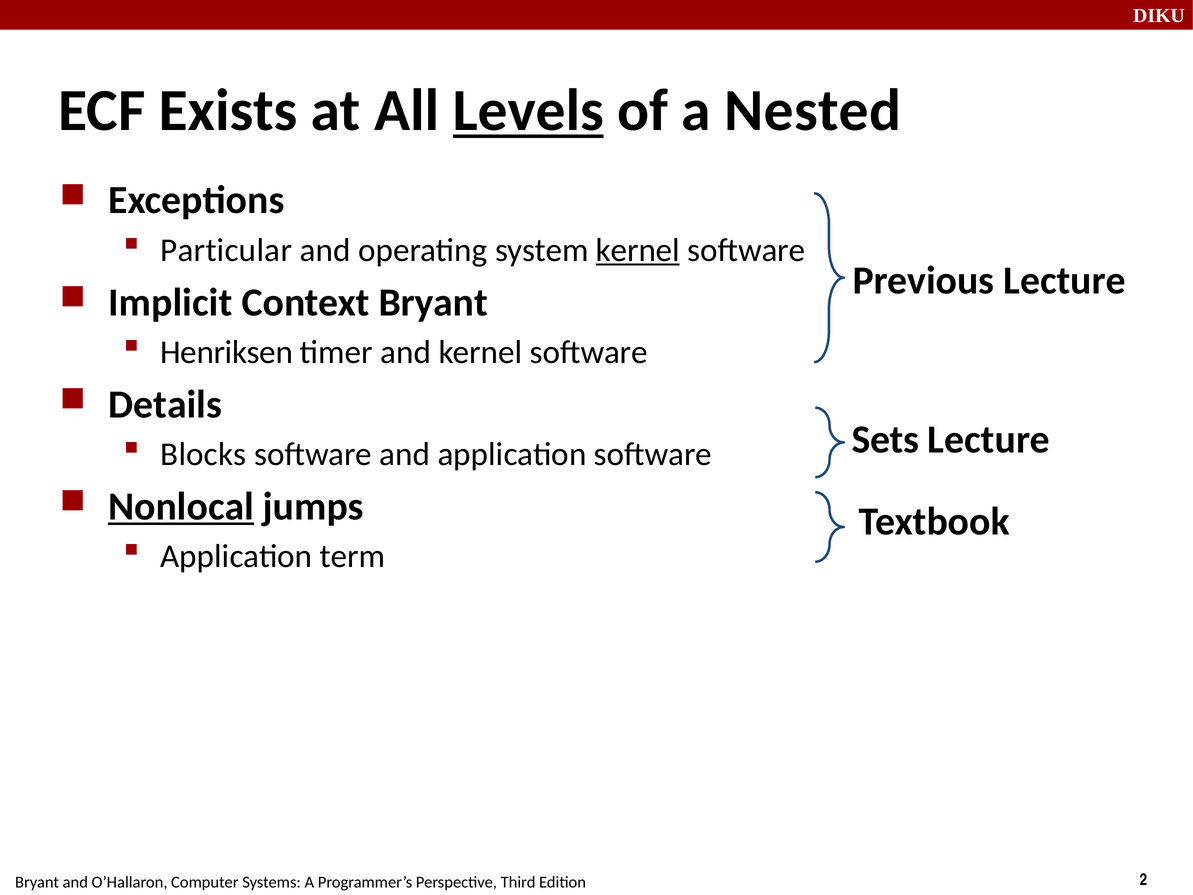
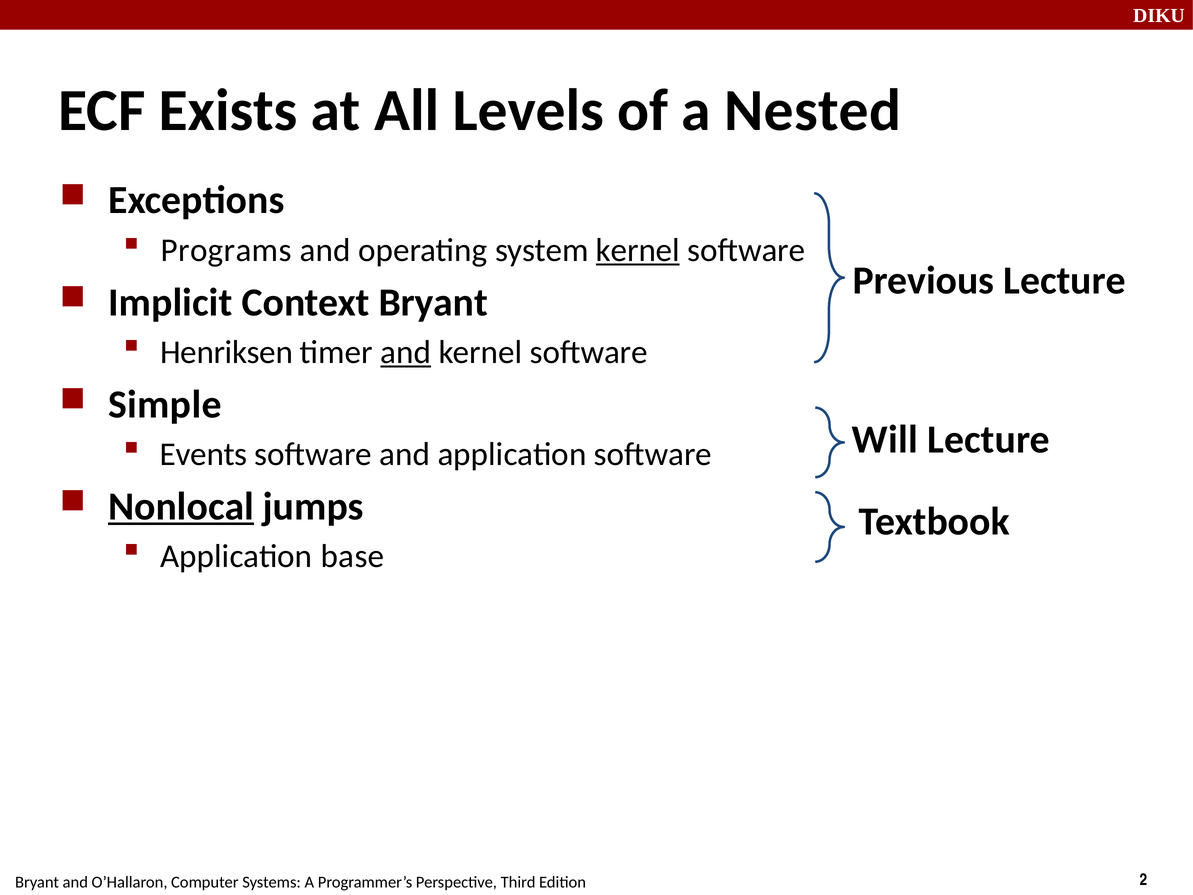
Levels underline: present -> none
Particular: Particular -> Programs
and at (406, 352) underline: none -> present
Details: Details -> Simple
Sets: Sets -> Will
Blocks: Blocks -> Events
term: term -> base
